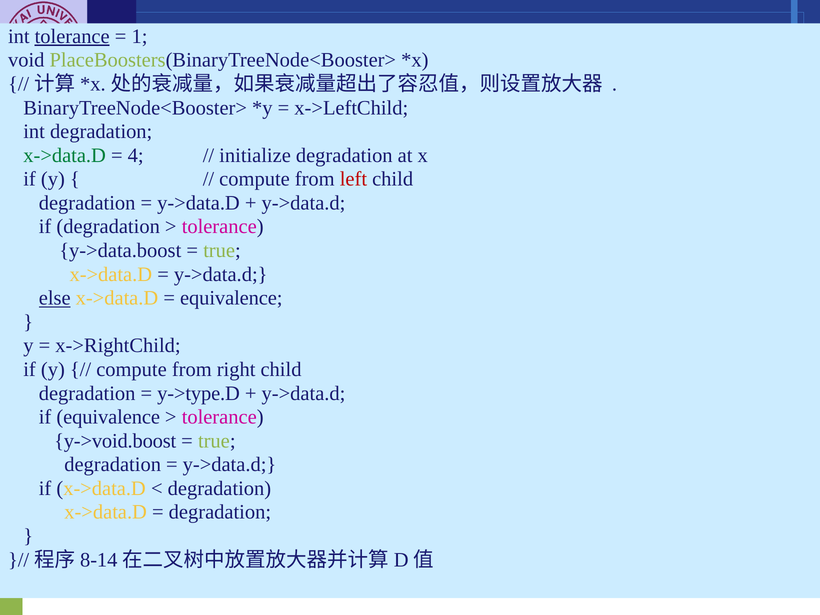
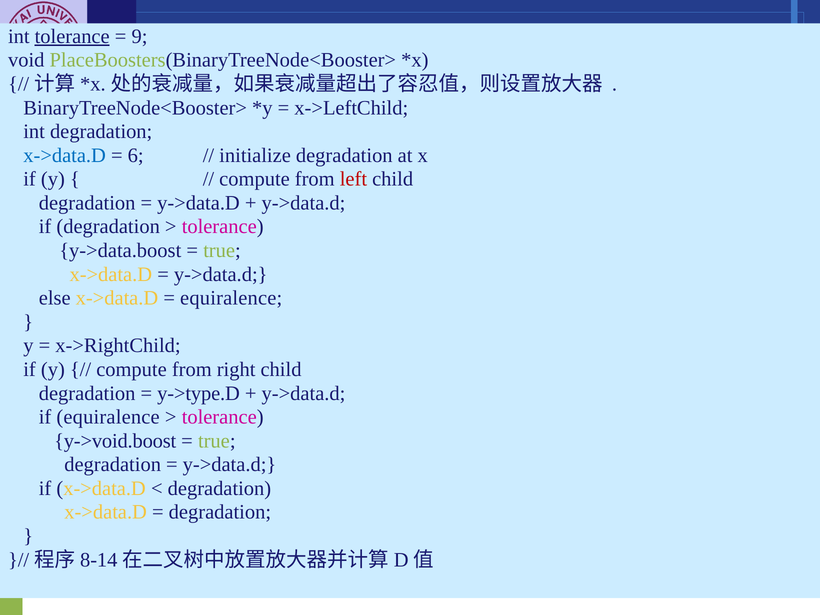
1: 1 -> 9
x->data.D at (65, 155) colour: green -> blue
4 at (136, 155): 4 -> 6
else underline: present -> none
equivalence at (231, 298): equivalence -> equiralence
if equivalence: equivalence -> equiralence
